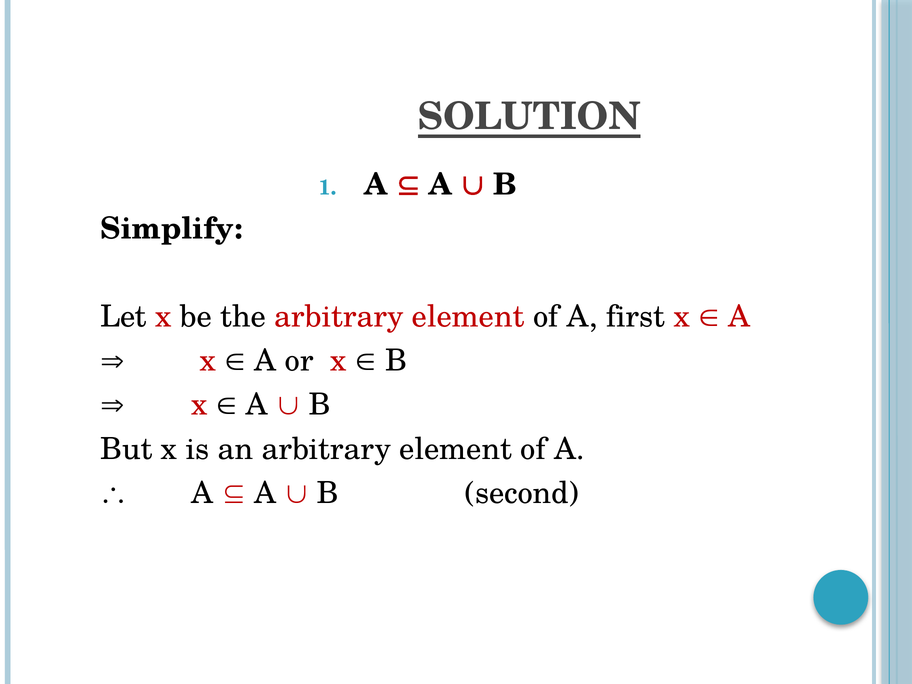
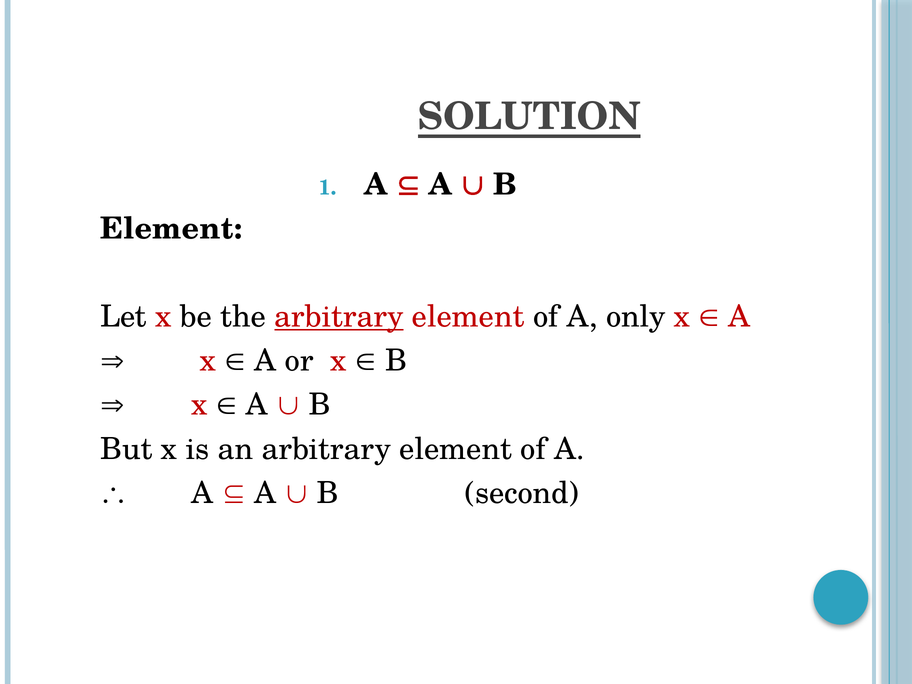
Simplify at (171, 229): Simplify -> Element
arbitrary at (339, 317) underline: none -> present
first: first -> only
